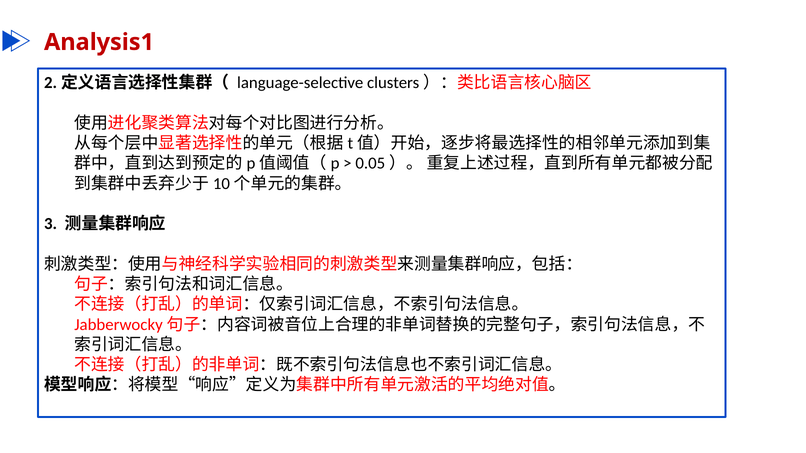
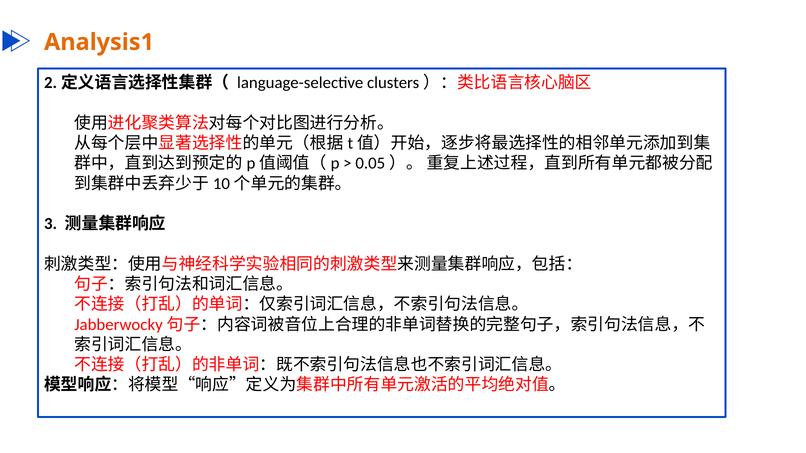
Analysis1 colour: red -> orange
